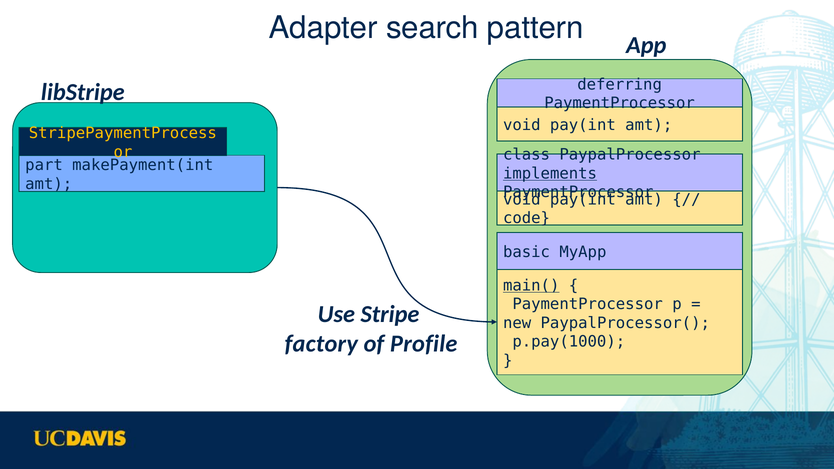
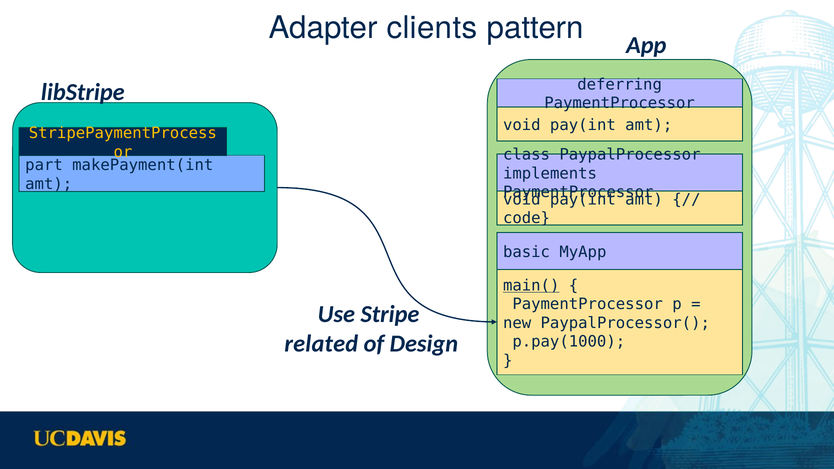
search: search -> clients
implements underline: present -> none
factory: factory -> related
Profile: Profile -> Design
